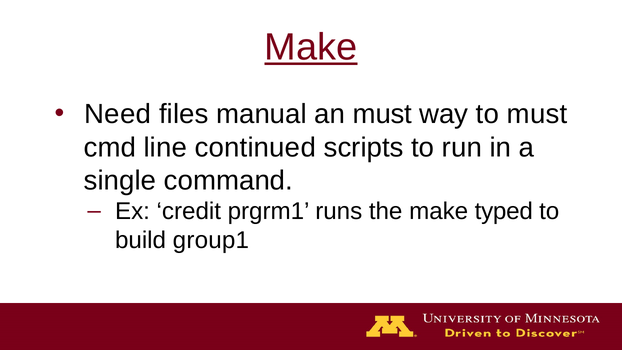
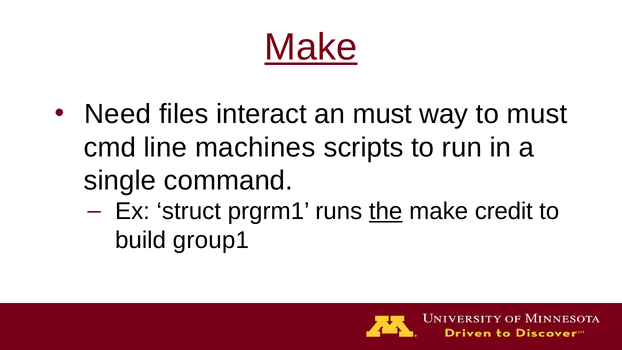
manual: manual -> interact
continued: continued -> machines
credit: credit -> struct
the underline: none -> present
typed: typed -> credit
